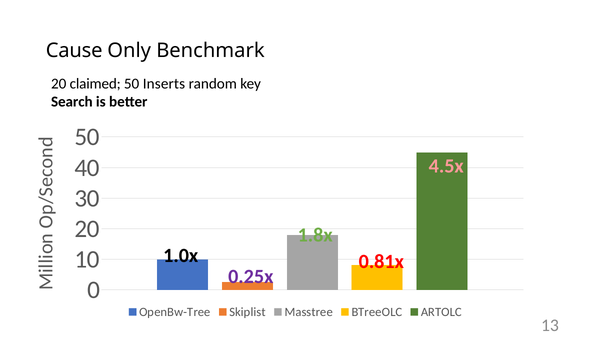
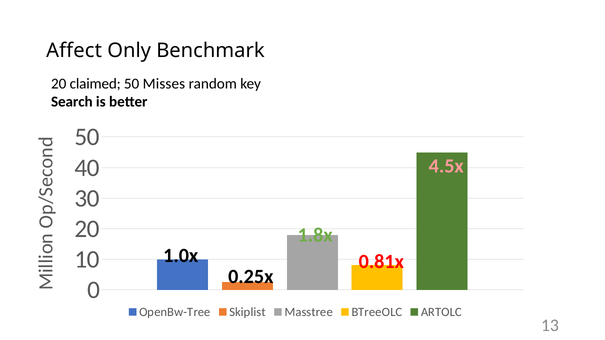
Cause: Cause -> Affect
Inserts: Inserts -> Misses
0.25x colour: purple -> black
